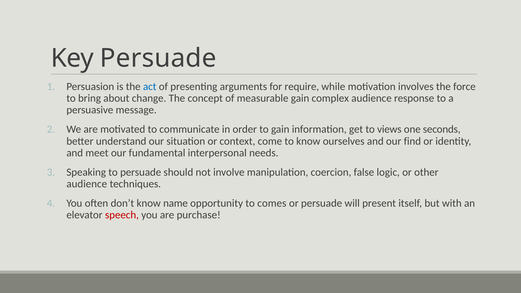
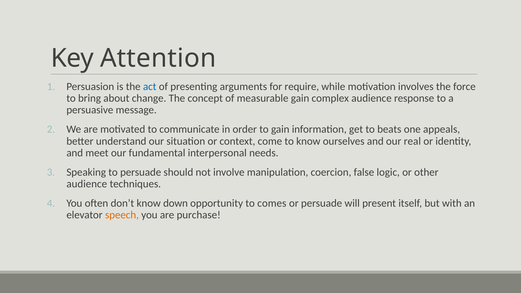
Key Persuade: Persuade -> Attention
views: views -> beats
seconds: seconds -> appeals
find: find -> real
name: name -> down
speech colour: red -> orange
